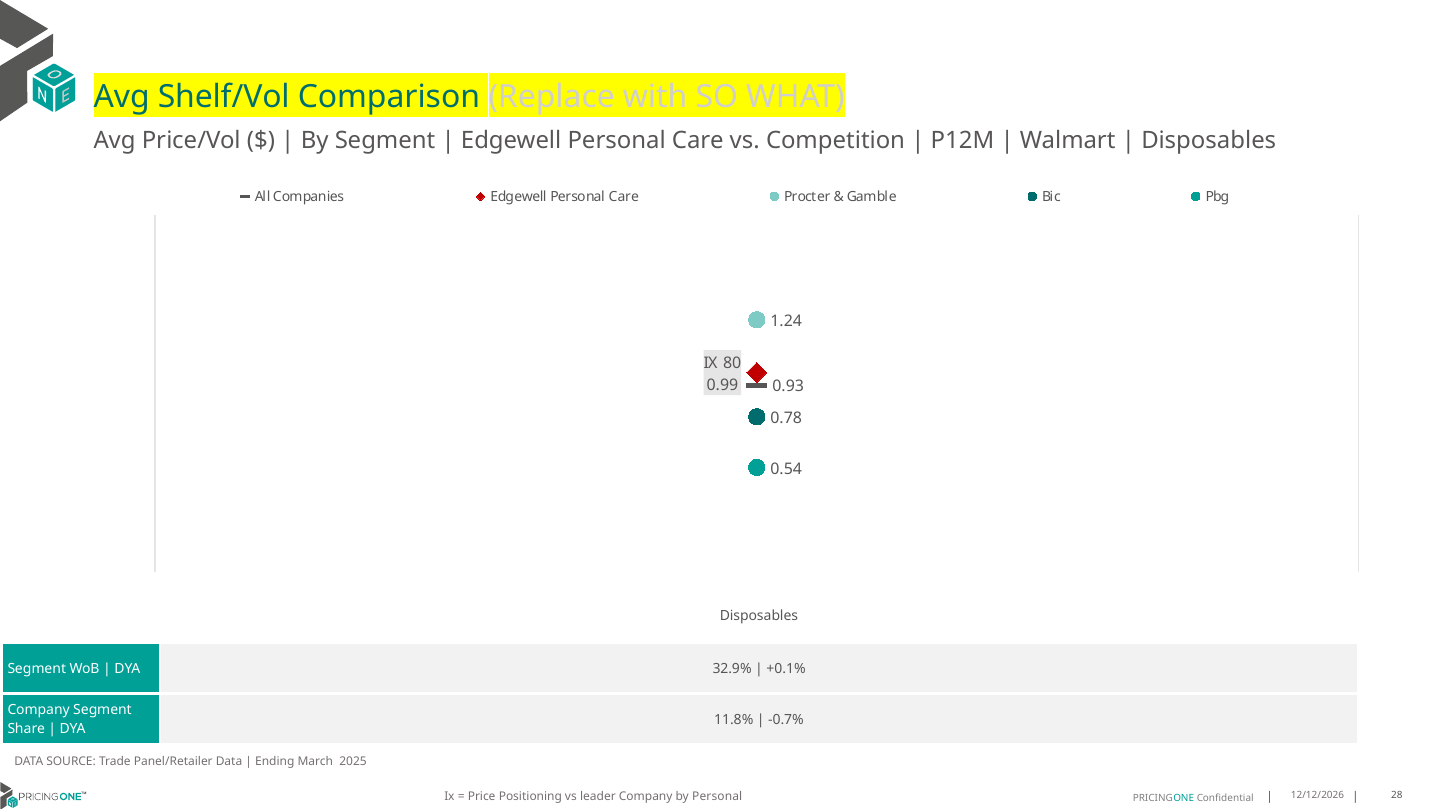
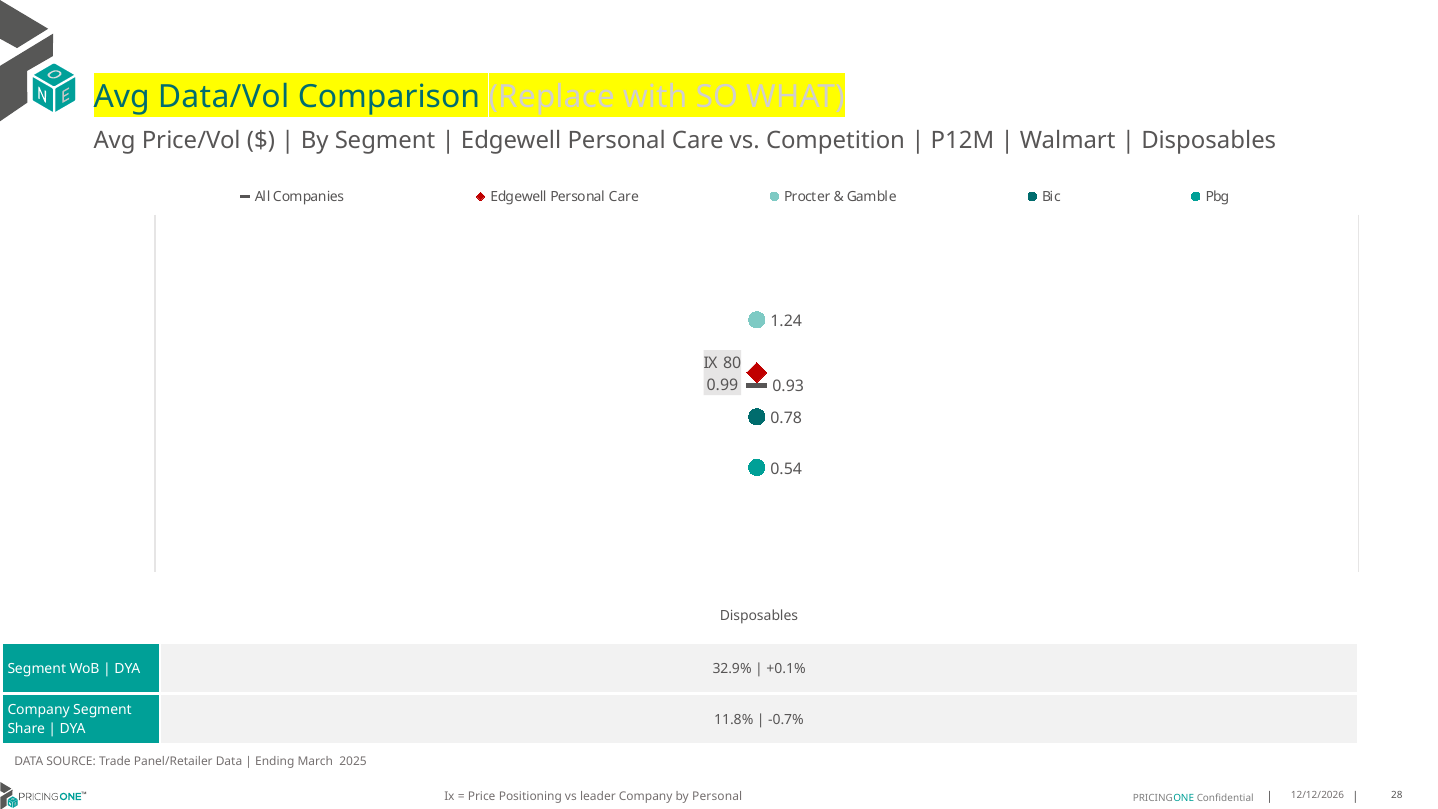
Shelf/Vol: Shelf/Vol -> Data/Vol
